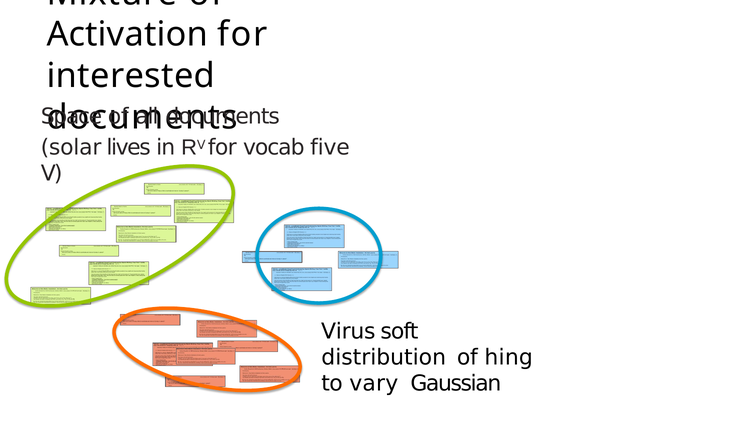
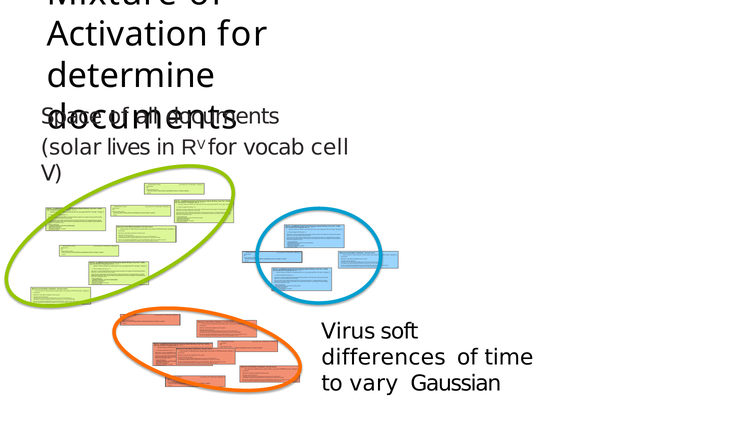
interested: interested -> determine
five: five -> cell
distribution: distribution -> differences
hing: hing -> time
